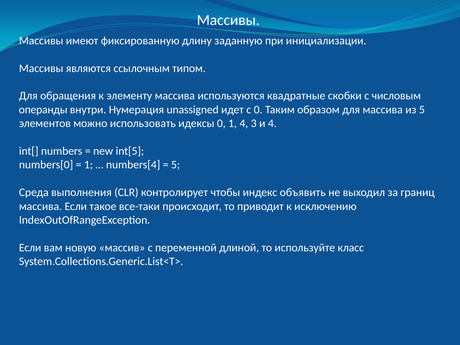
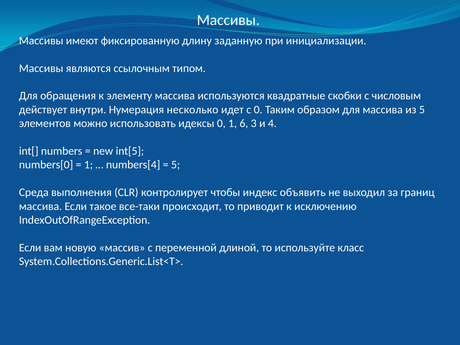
операнды: операнды -> действует
unassigned: unassigned -> несколько
1 4: 4 -> 6
